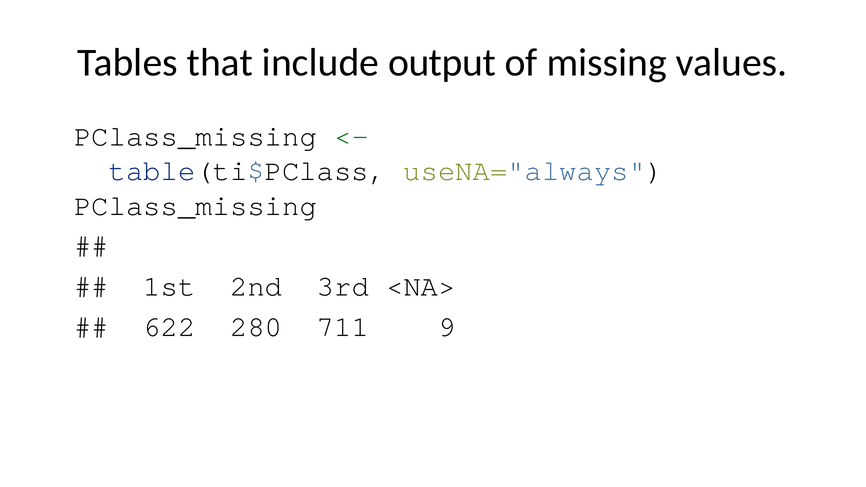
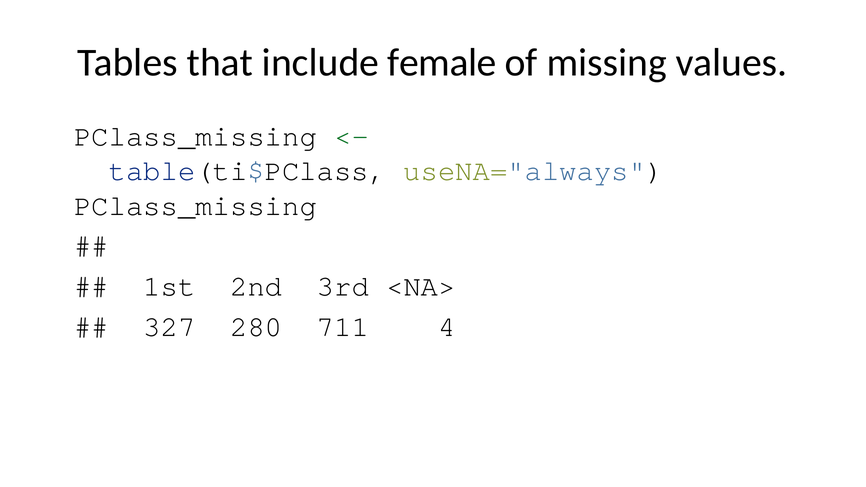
output: output -> female
622: 622 -> 327
9: 9 -> 4
